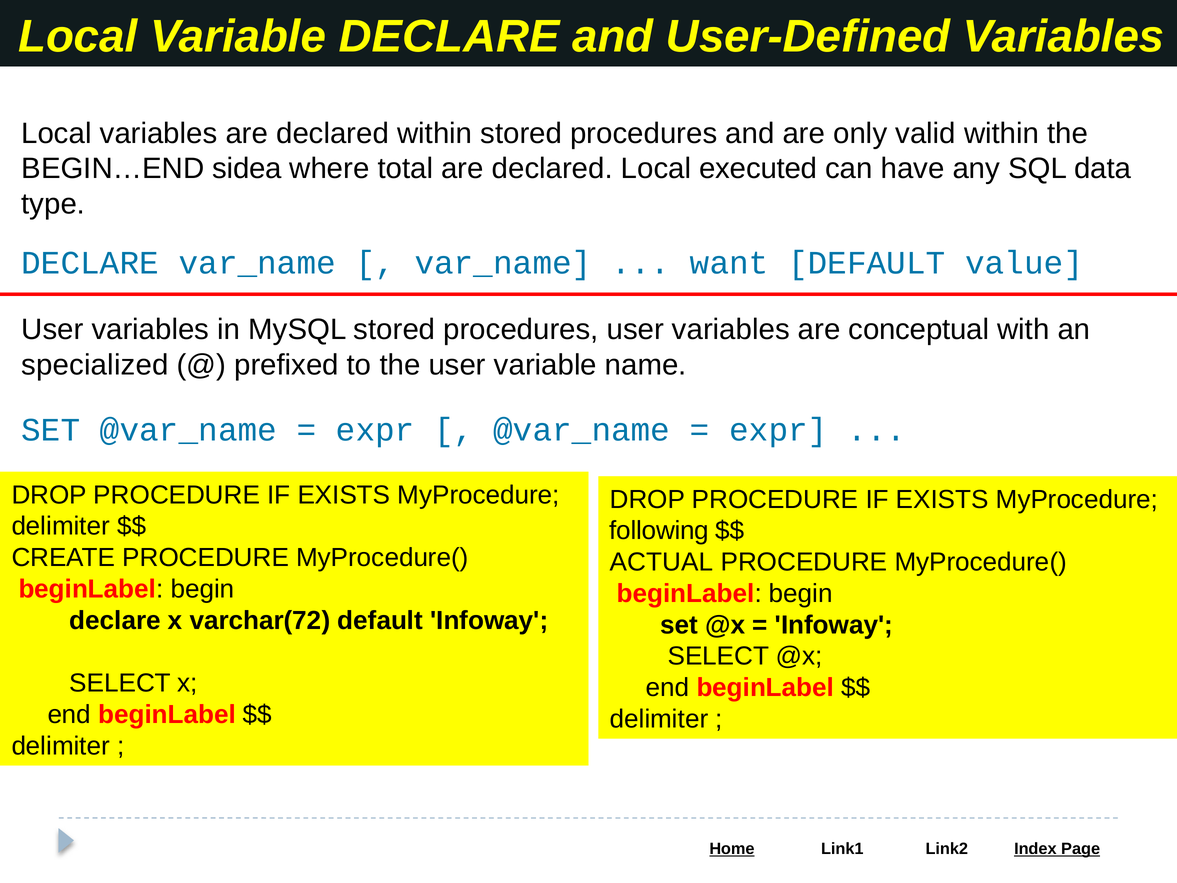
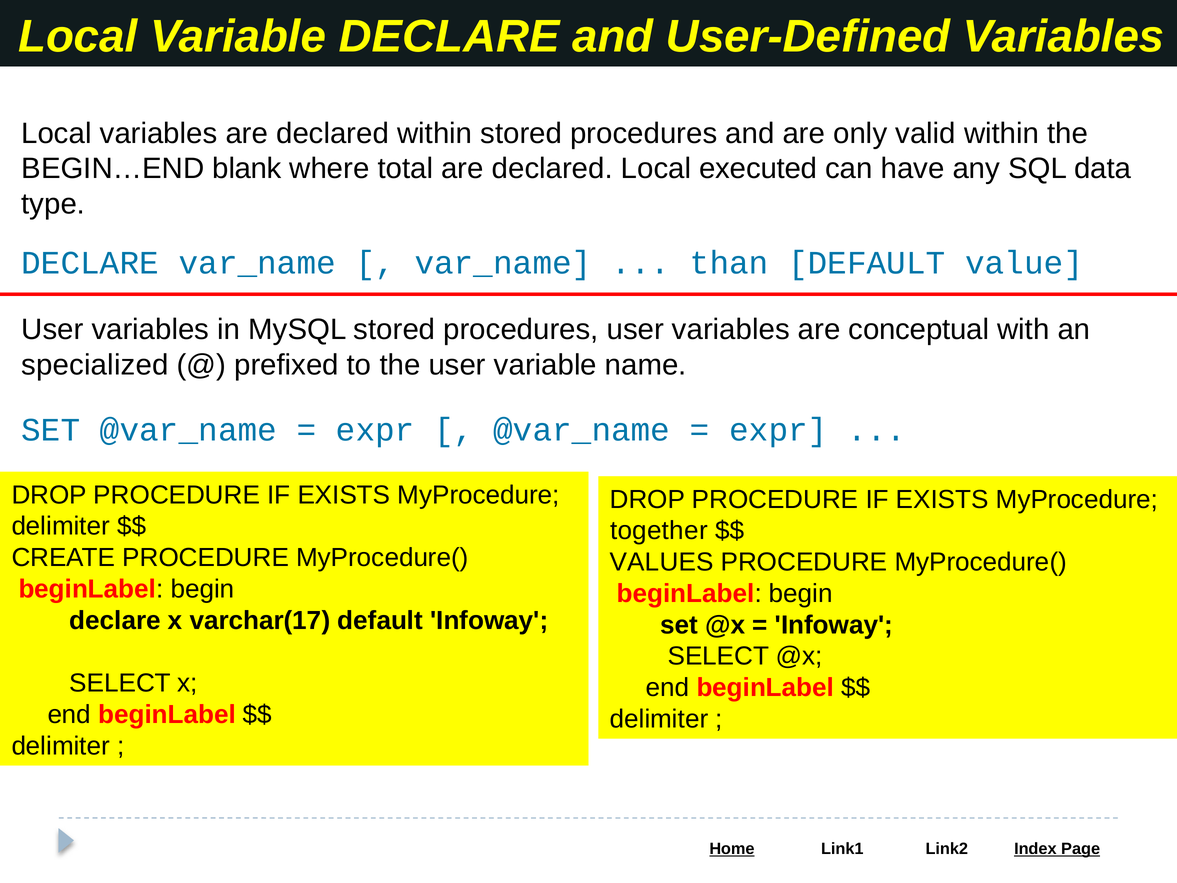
sidea: sidea -> blank
want: want -> than
following: following -> together
ACTUAL: ACTUAL -> VALUES
varchar(72: varchar(72 -> varchar(17
